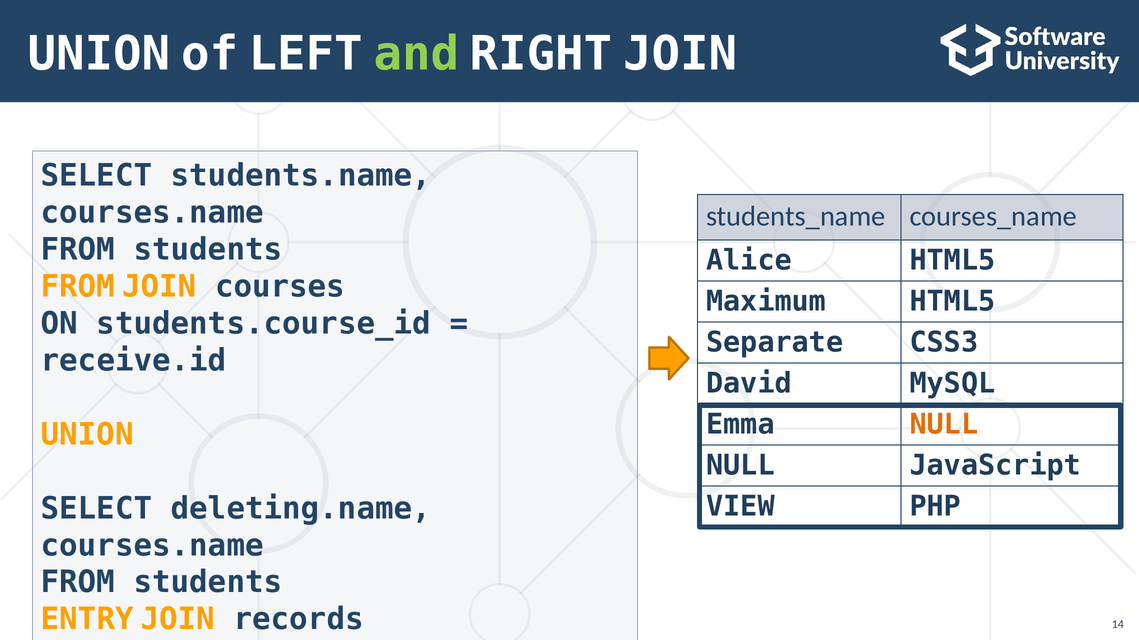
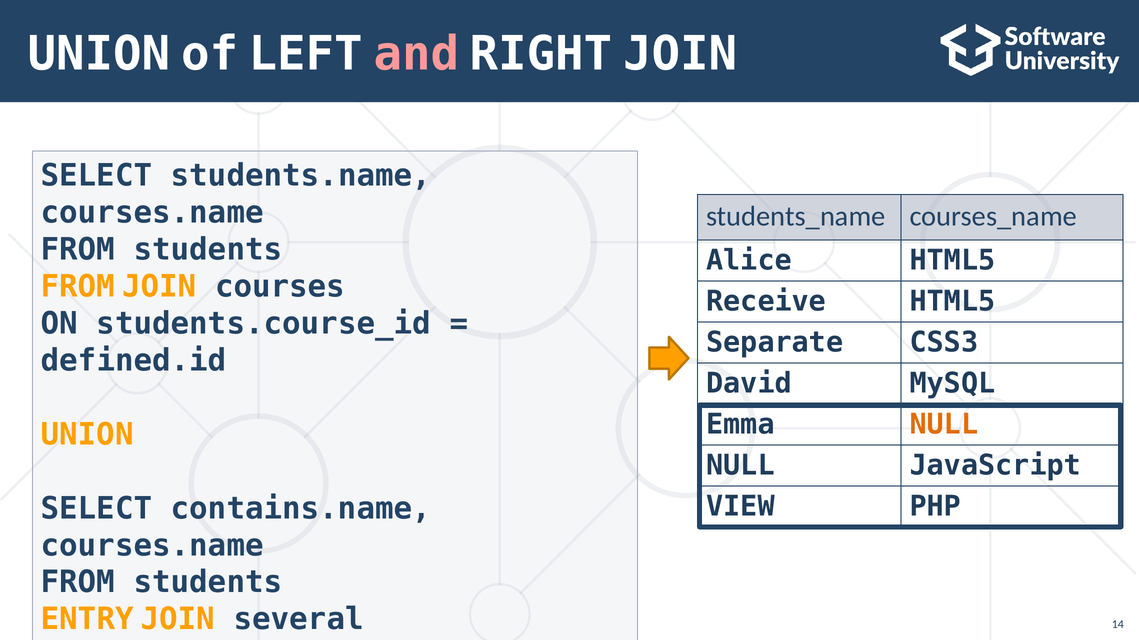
and colour: light green -> pink
Maximum: Maximum -> Receive
receive.id: receive.id -> defined.id
deleting.name: deleting.name -> contains.name
records: records -> several
